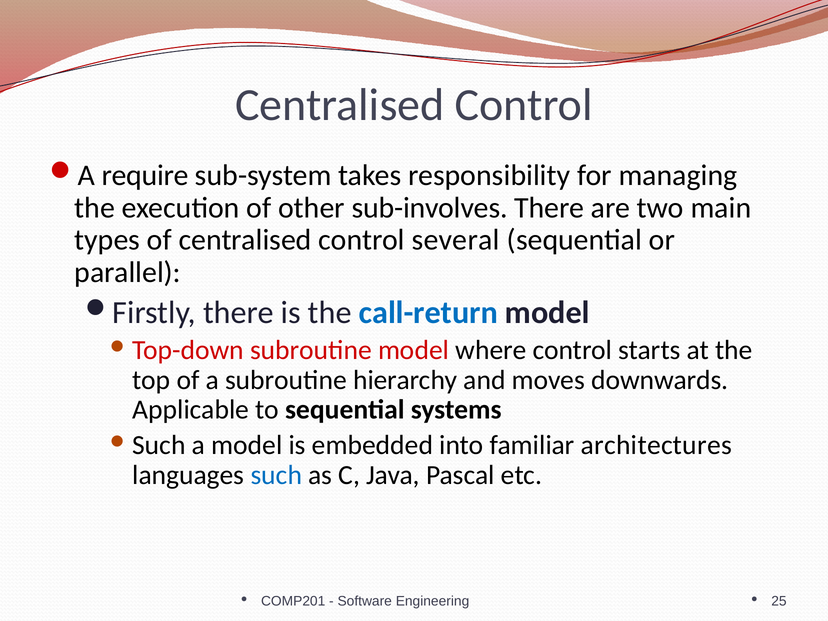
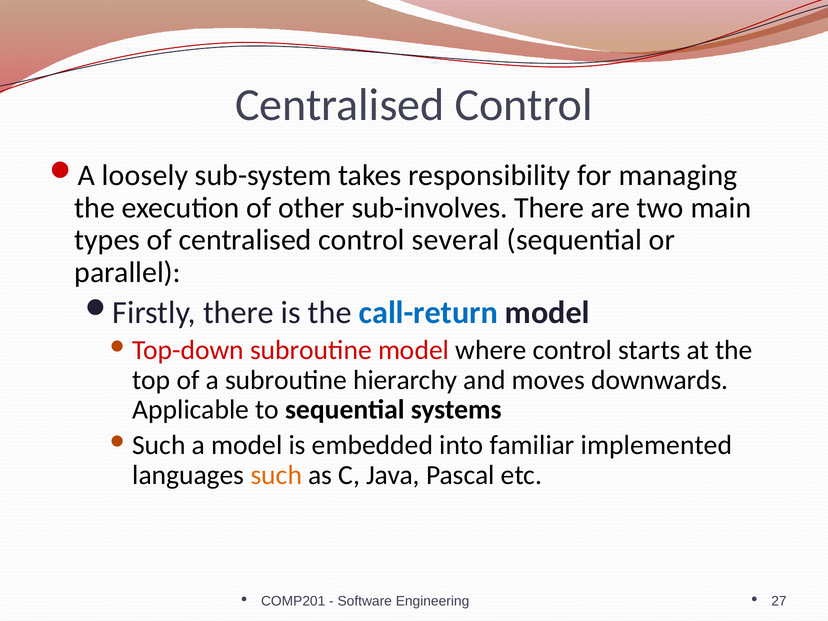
require: require -> loosely
architectures: architectures -> implemented
such colour: blue -> orange
25: 25 -> 27
